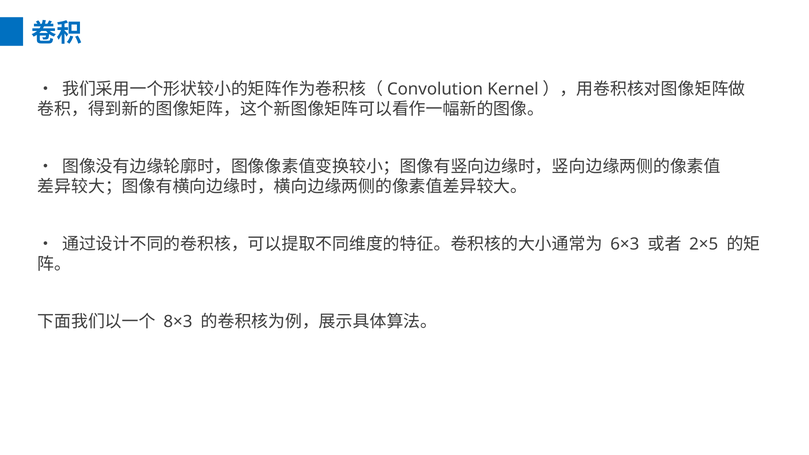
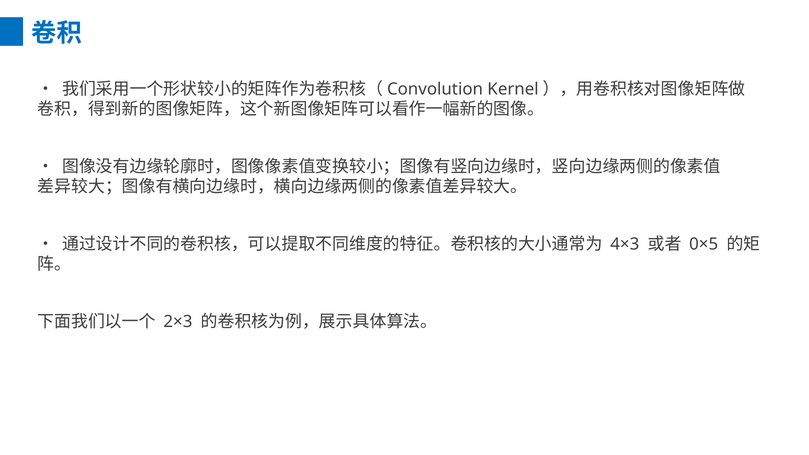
6×3: 6×3 -> 4×3
2×5: 2×5 -> 0×5
8×3: 8×3 -> 2×3
